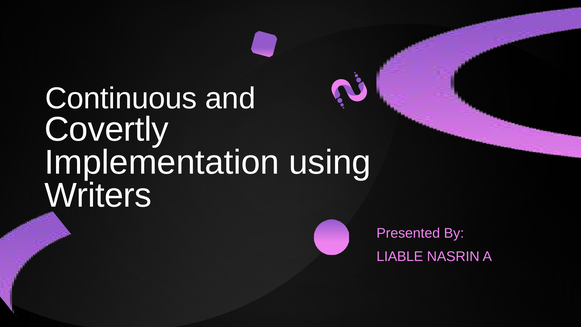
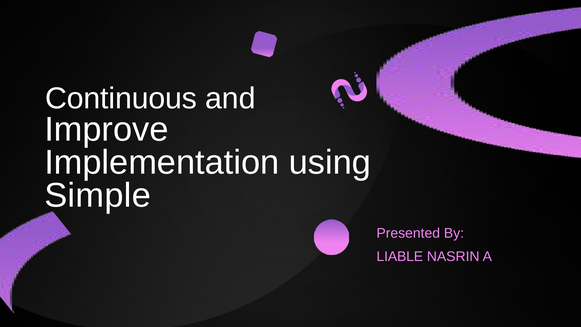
Covertly: Covertly -> Improve
Writers: Writers -> Simple
